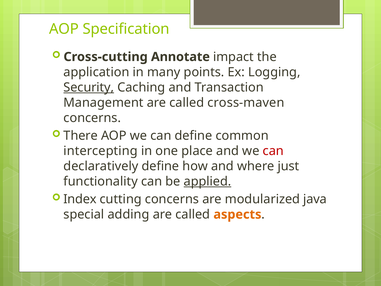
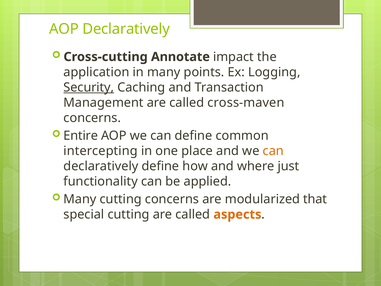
AOP Specification: Specification -> Declaratively
There: There -> Entire
can at (273, 151) colour: red -> orange
applied underline: present -> none
Index at (80, 199): Index -> Many
java: java -> that
special adding: adding -> cutting
